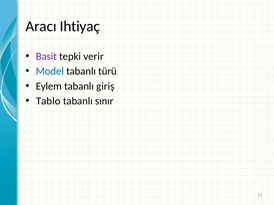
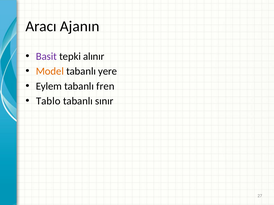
Ihtiyaç: Ihtiyaç -> Ajanın
verir: verir -> alınır
Model colour: blue -> orange
türü: türü -> yere
giriş: giriş -> fren
